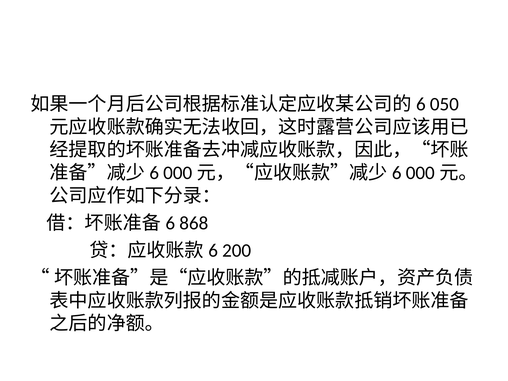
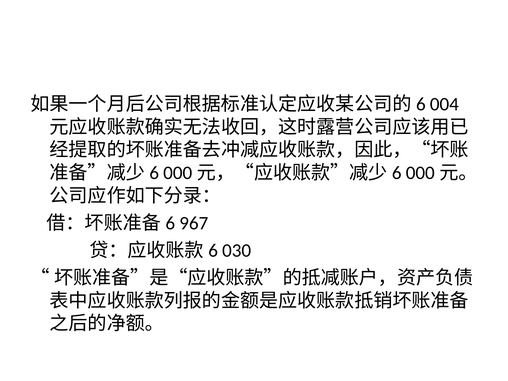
050: 050 -> 004
868: 868 -> 967
200: 200 -> 030
